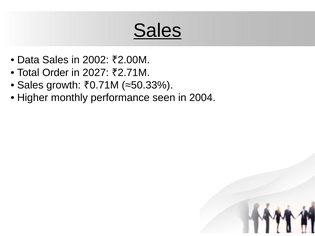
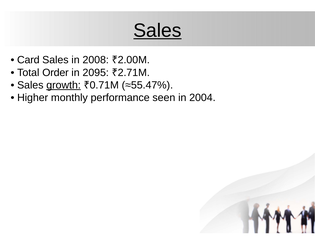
Data: Data -> Card
2002: 2002 -> 2008
2027: 2027 -> 2095
growth underline: none -> present
≈50.33%: ≈50.33% -> ≈55.47%
